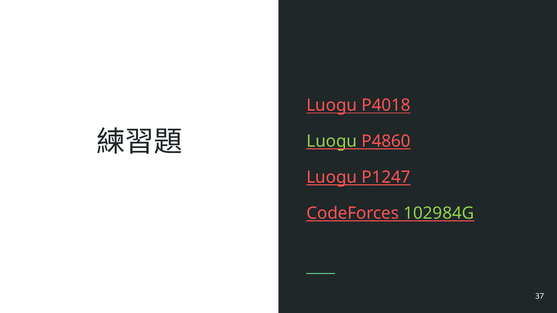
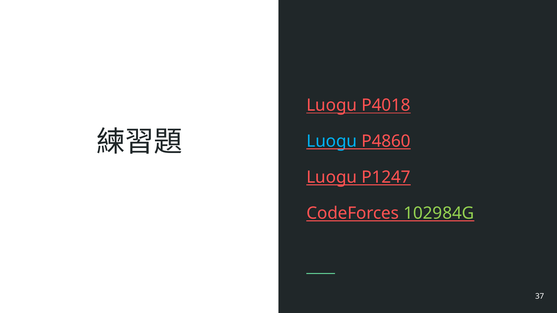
Luogu at (332, 141) colour: light green -> light blue
